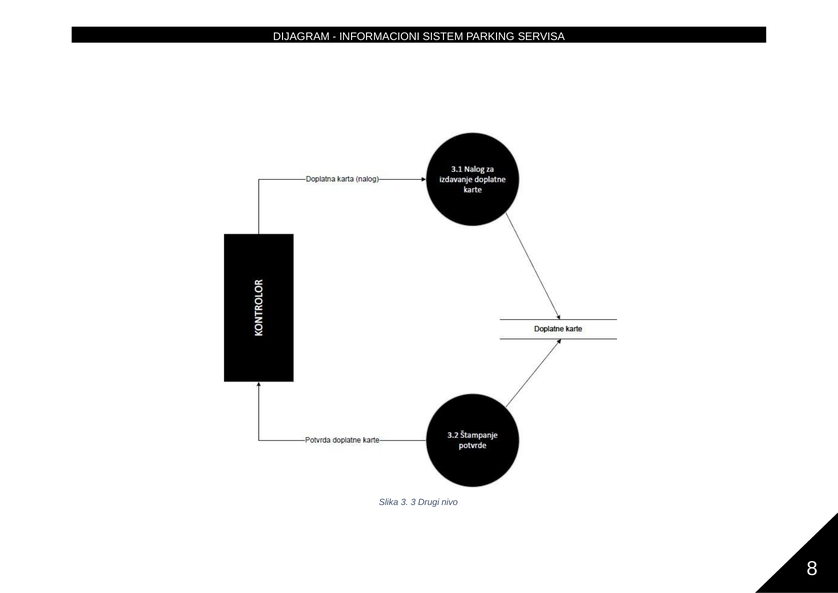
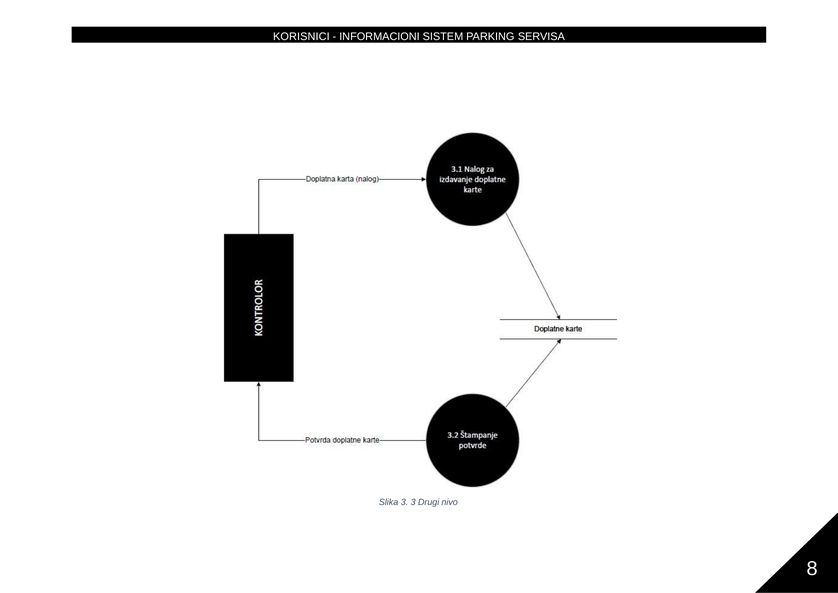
DIJAGRAM: DIJAGRAM -> KORISNICI
